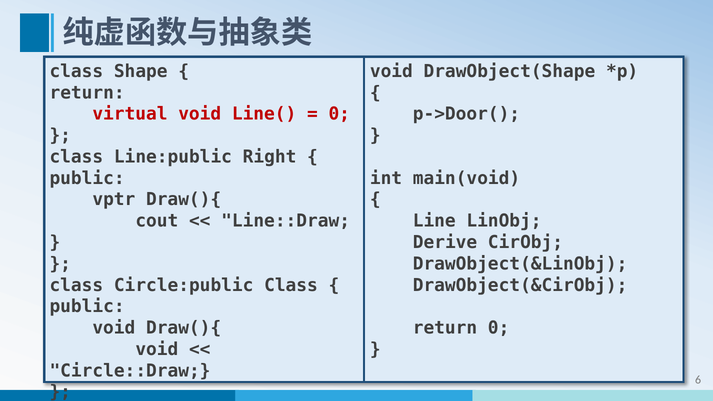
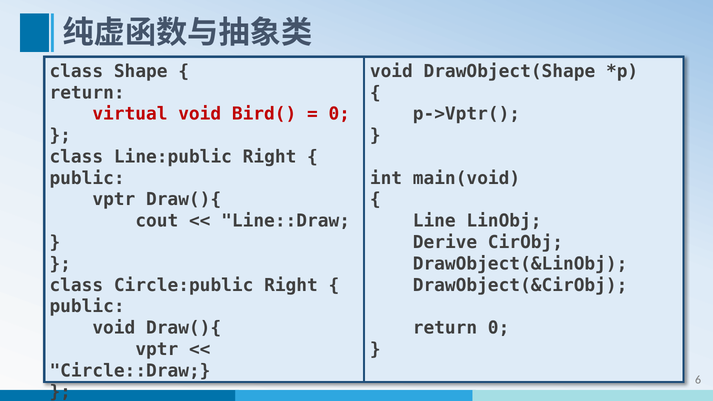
Line(: Line( -> Bird(
p->Door(: p->Door( -> p->Vptr(
Circle:public Class: Class -> Right
void at (157, 349): void -> vptr
